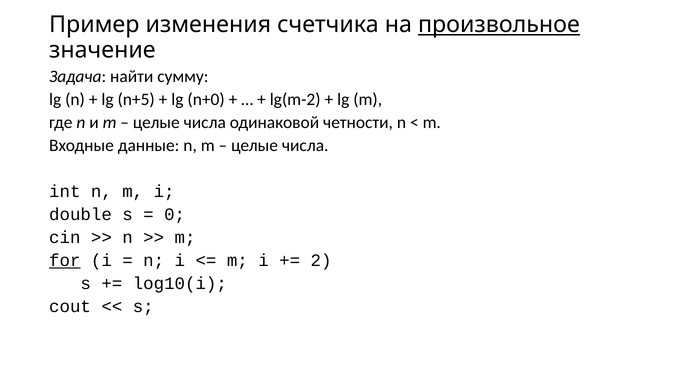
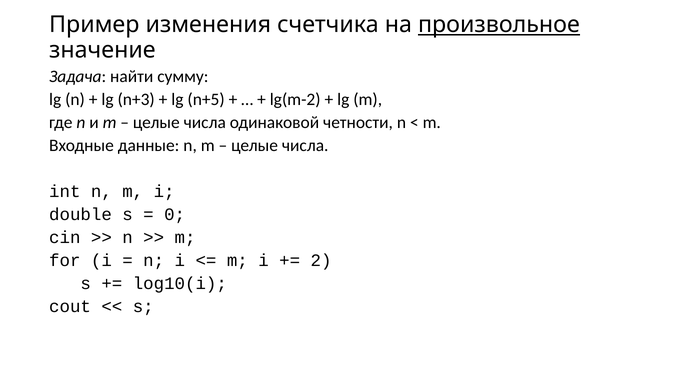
n+5: n+5 -> n+3
n+0: n+0 -> n+5
for underline: present -> none
